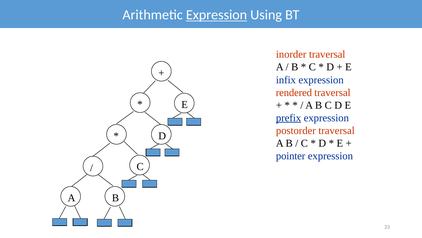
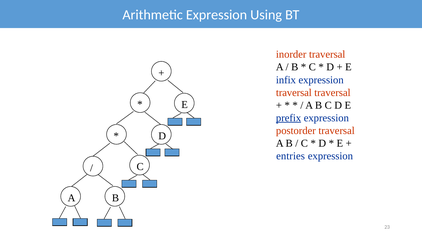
Expression at (217, 15) underline: present -> none
rendered at (294, 92): rendered -> traversal
pointer: pointer -> entries
